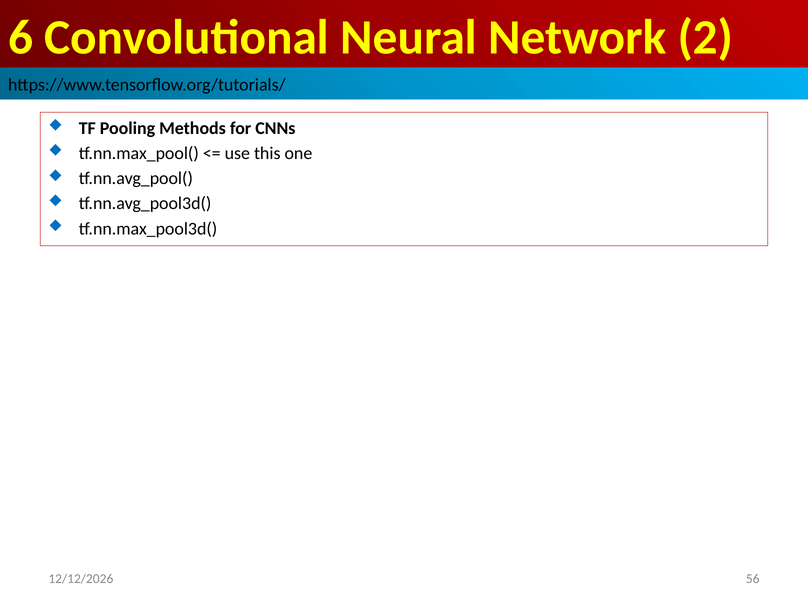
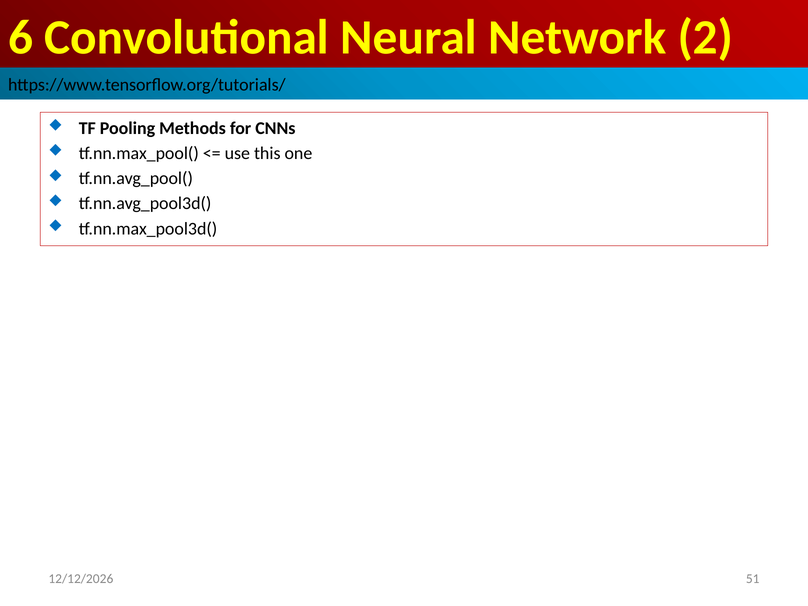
56: 56 -> 51
